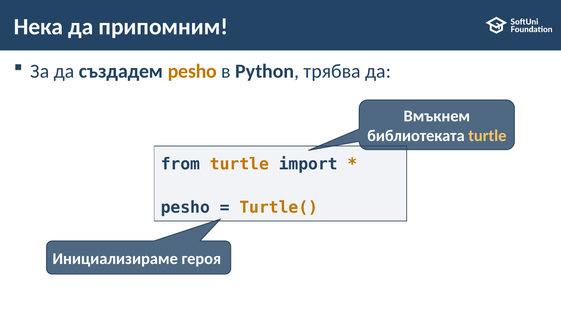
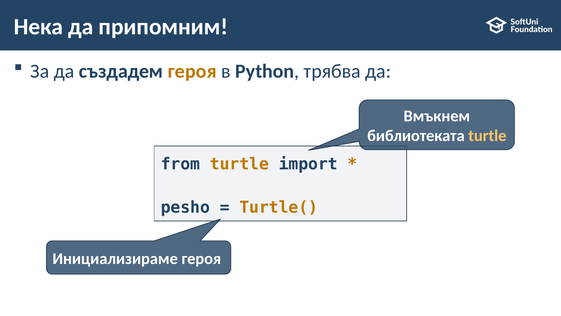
създадем pesho: pesho -> героя
